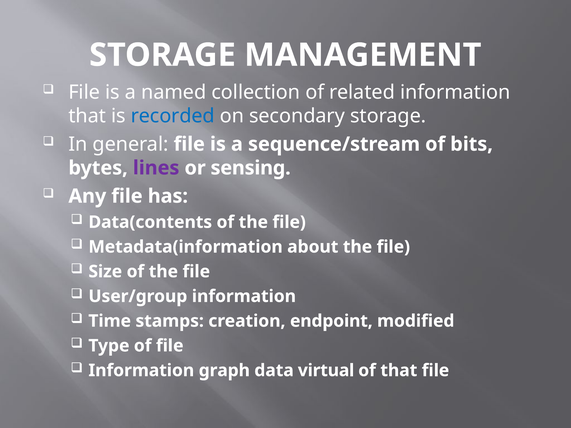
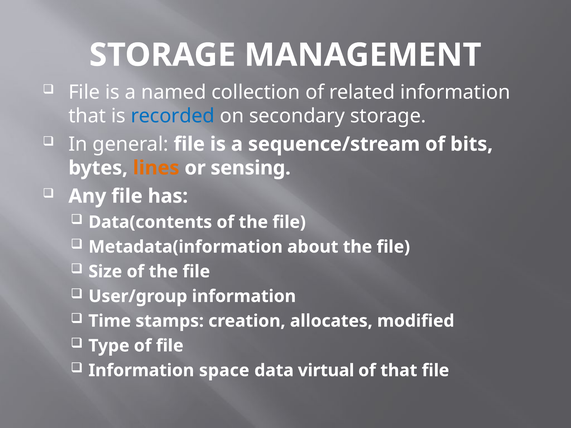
lines colour: purple -> orange
endpoint: endpoint -> allocates
graph: graph -> space
